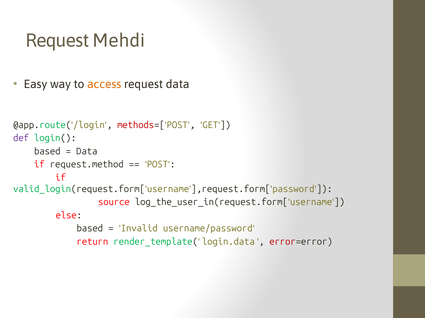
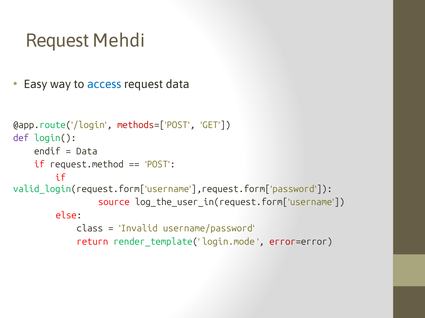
access colour: orange -> blue
based at (47, 152): based -> endif
based at (90, 229): based -> class
login.data: login.data -> login.mode
